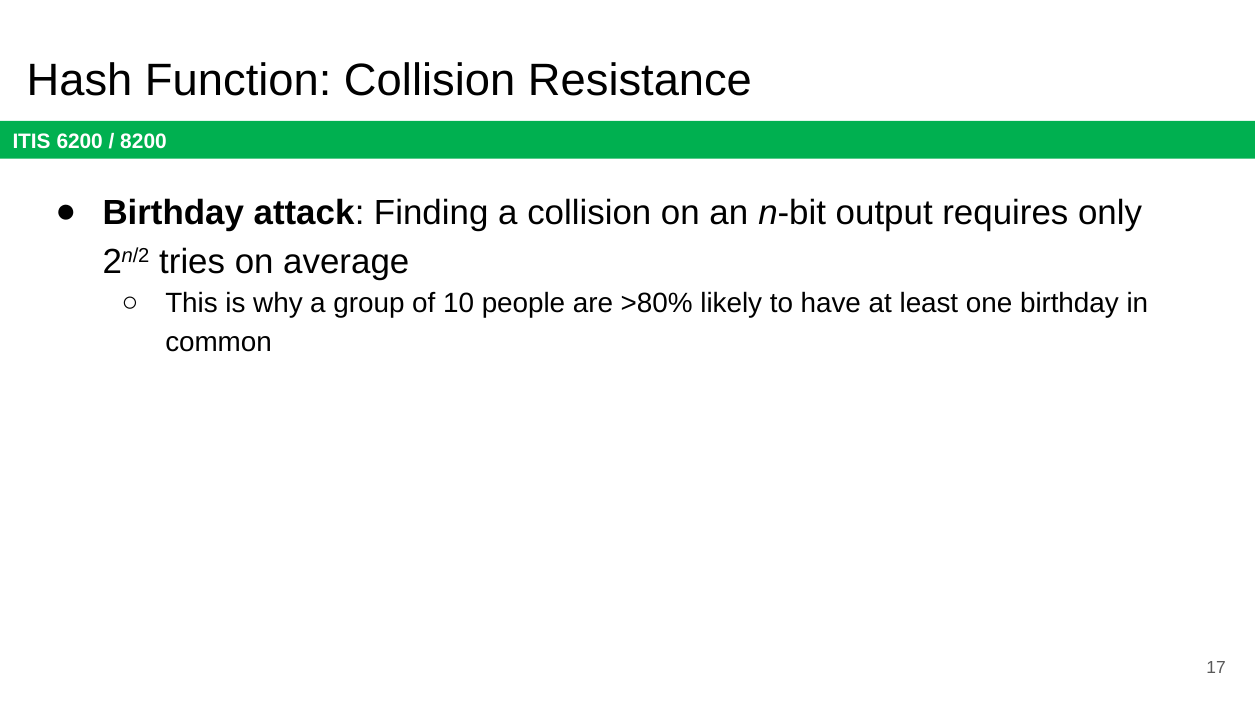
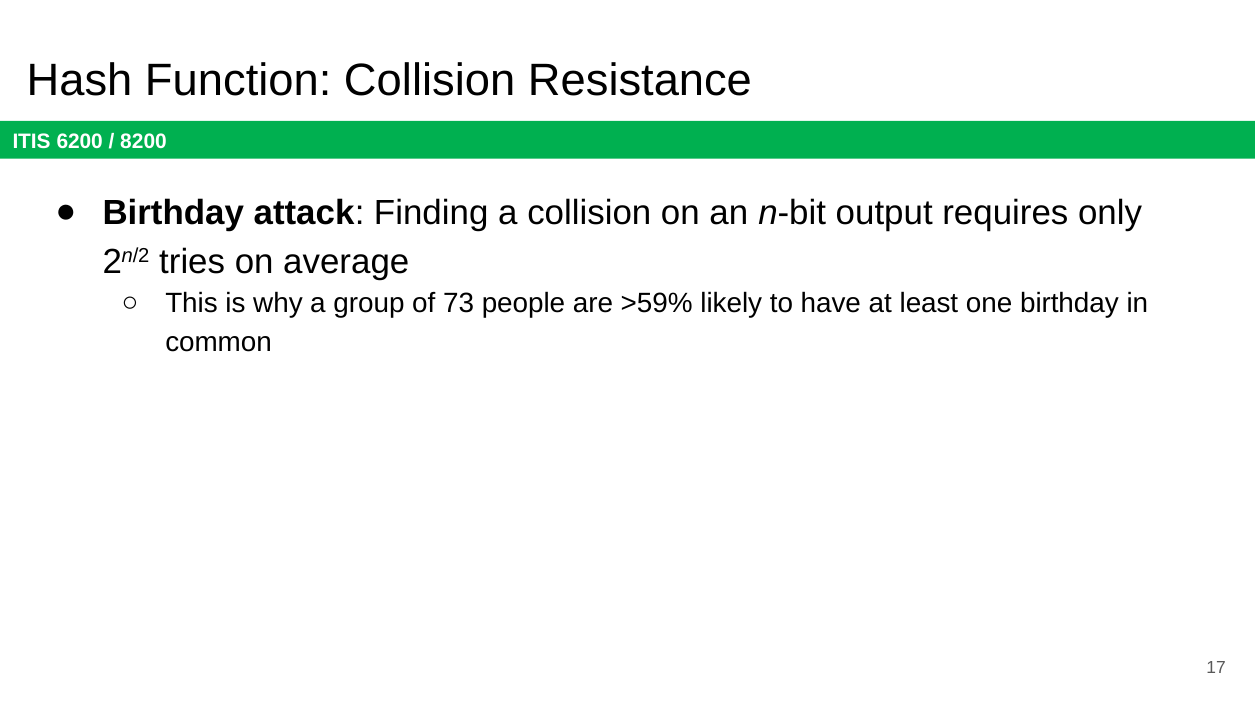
10: 10 -> 73
>80%: >80% -> >59%
